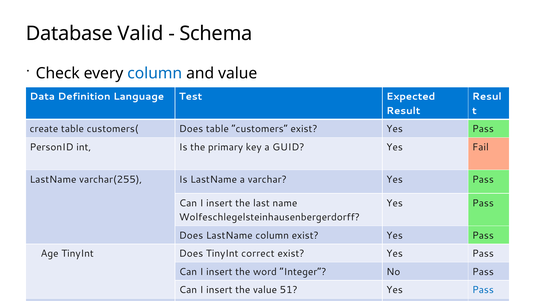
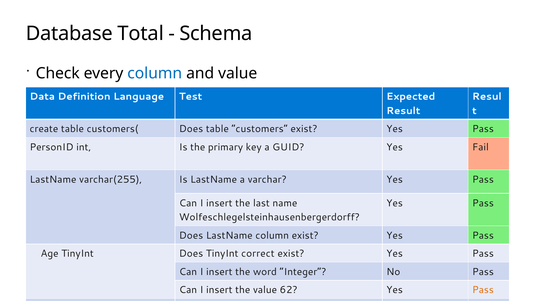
Valid: Valid -> Total
51: 51 -> 62
Pass at (483, 290) colour: blue -> orange
